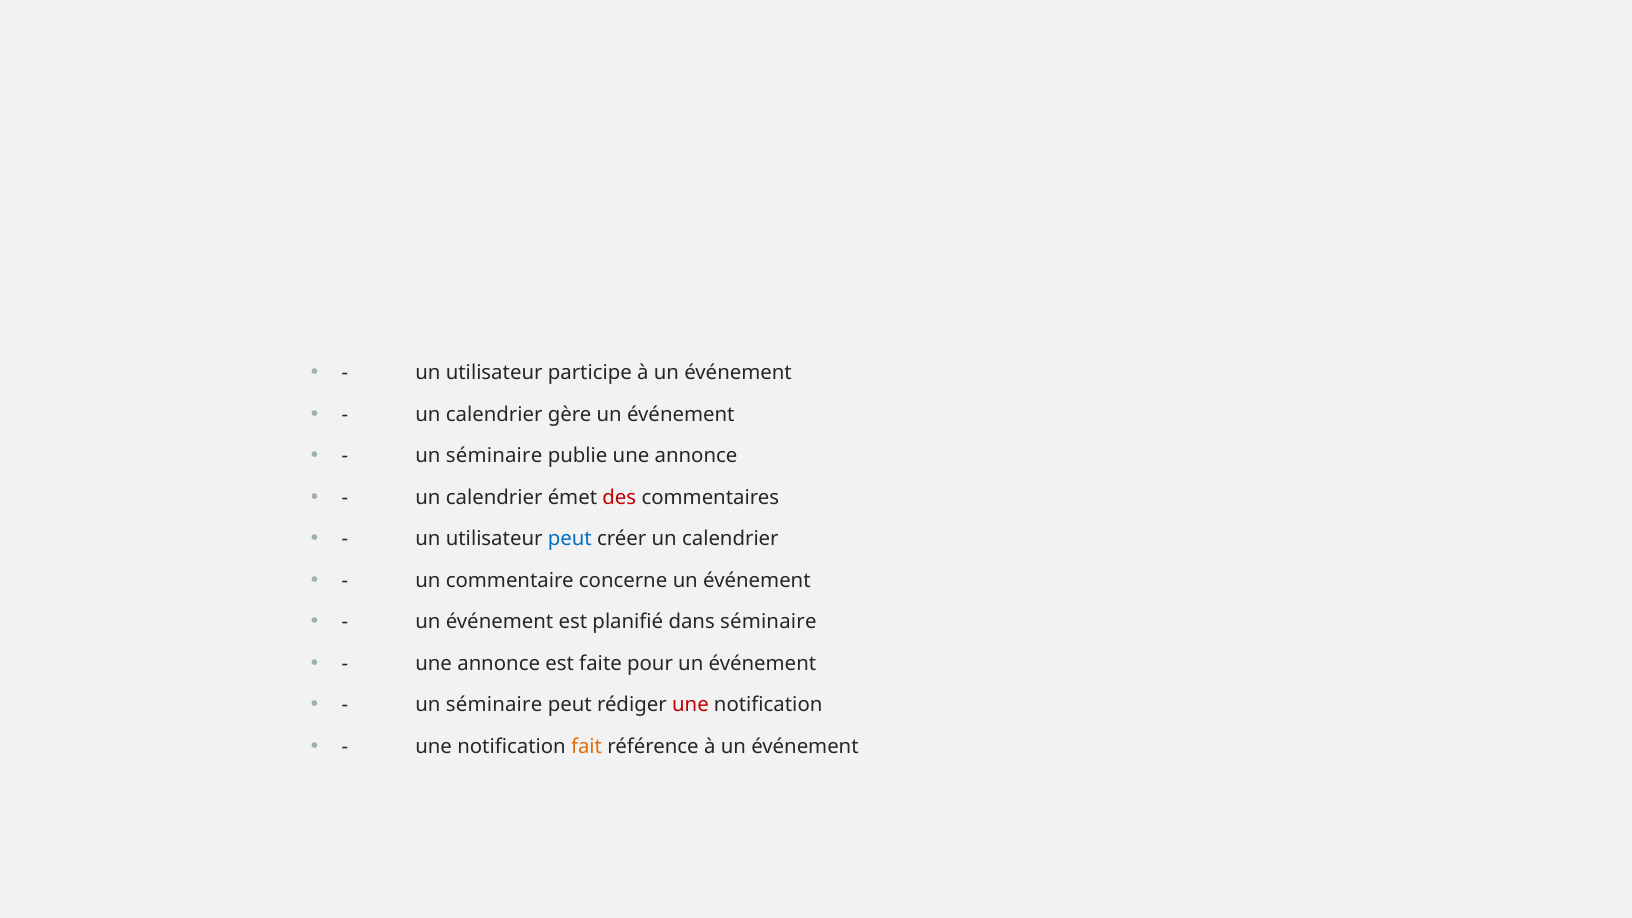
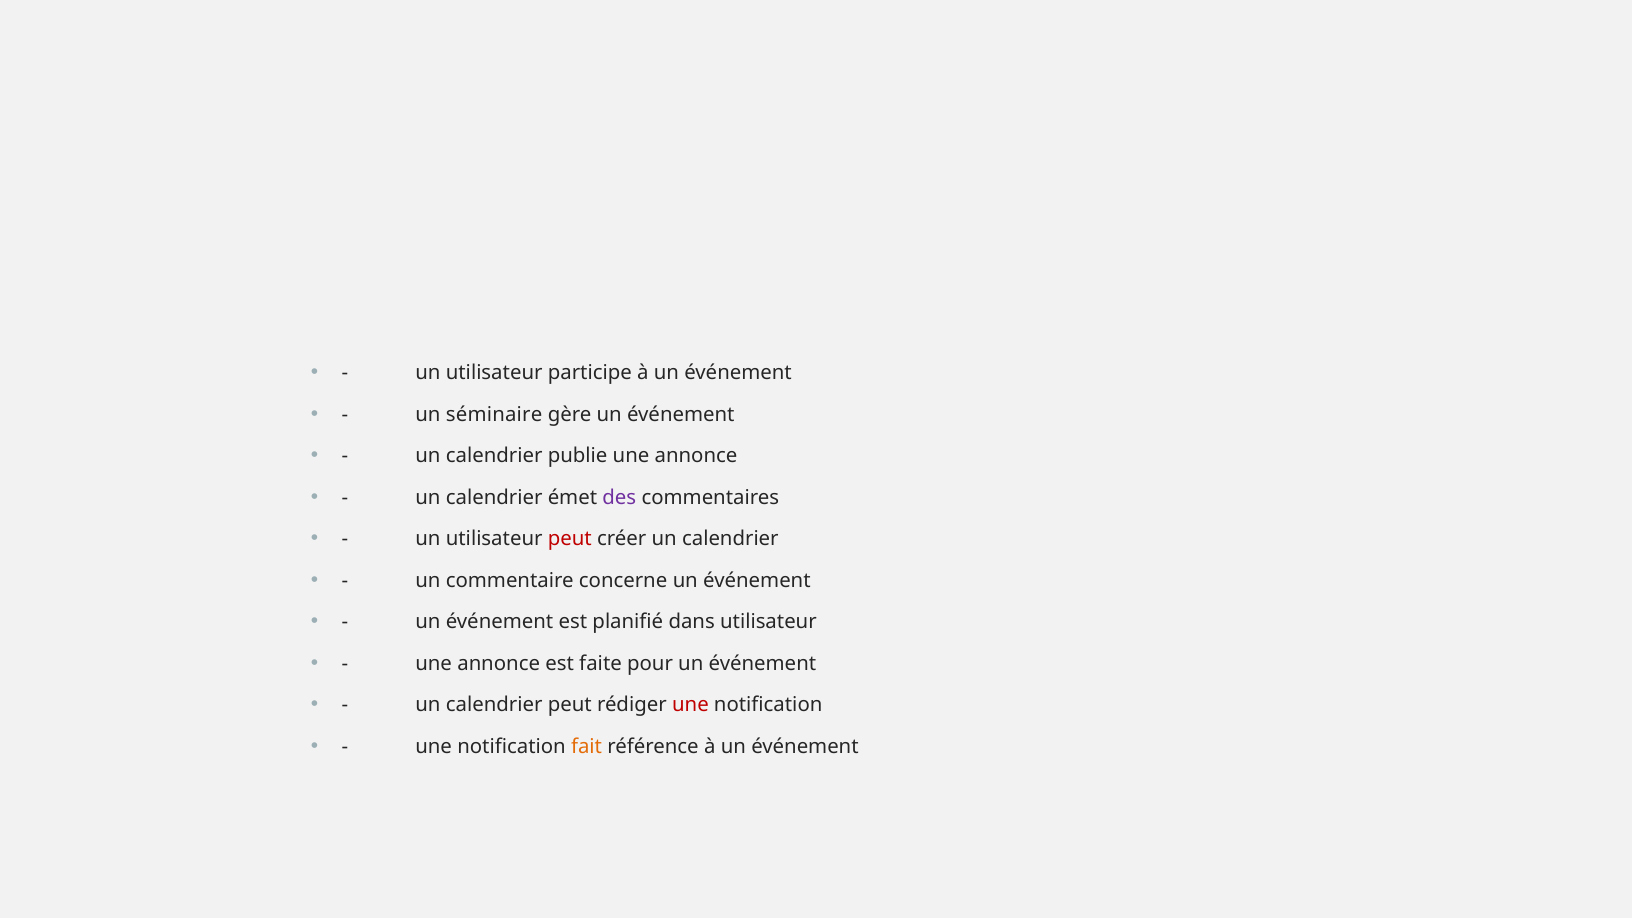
calendrier at (494, 414): calendrier -> séminaire
séminaire at (494, 456): séminaire -> calendrier
des colour: red -> purple
peut at (570, 539) colour: blue -> red
dans séminaire: séminaire -> utilisateur
séminaire at (494, 705): séminaire -> calendrier
